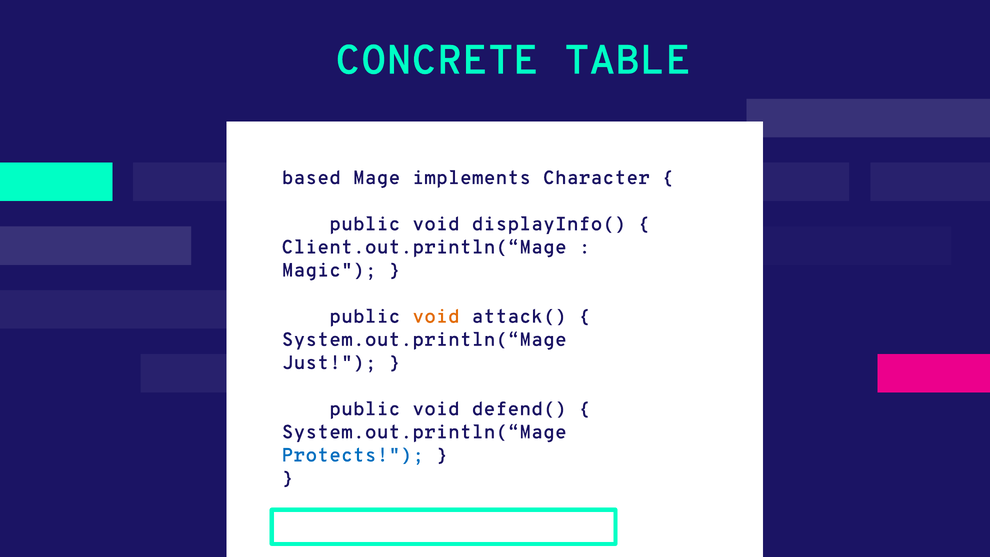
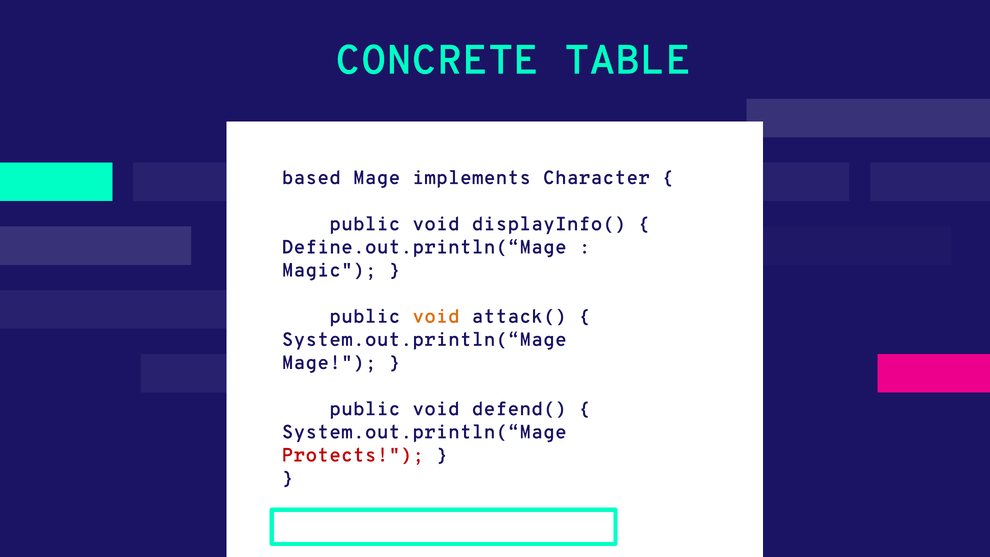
Client.out.println(“Mage: Client.out.println(“Mage -> Define.out.println(“Mage
Just at (329, 363): Just -> Mage
Protects colour: blue -> red
